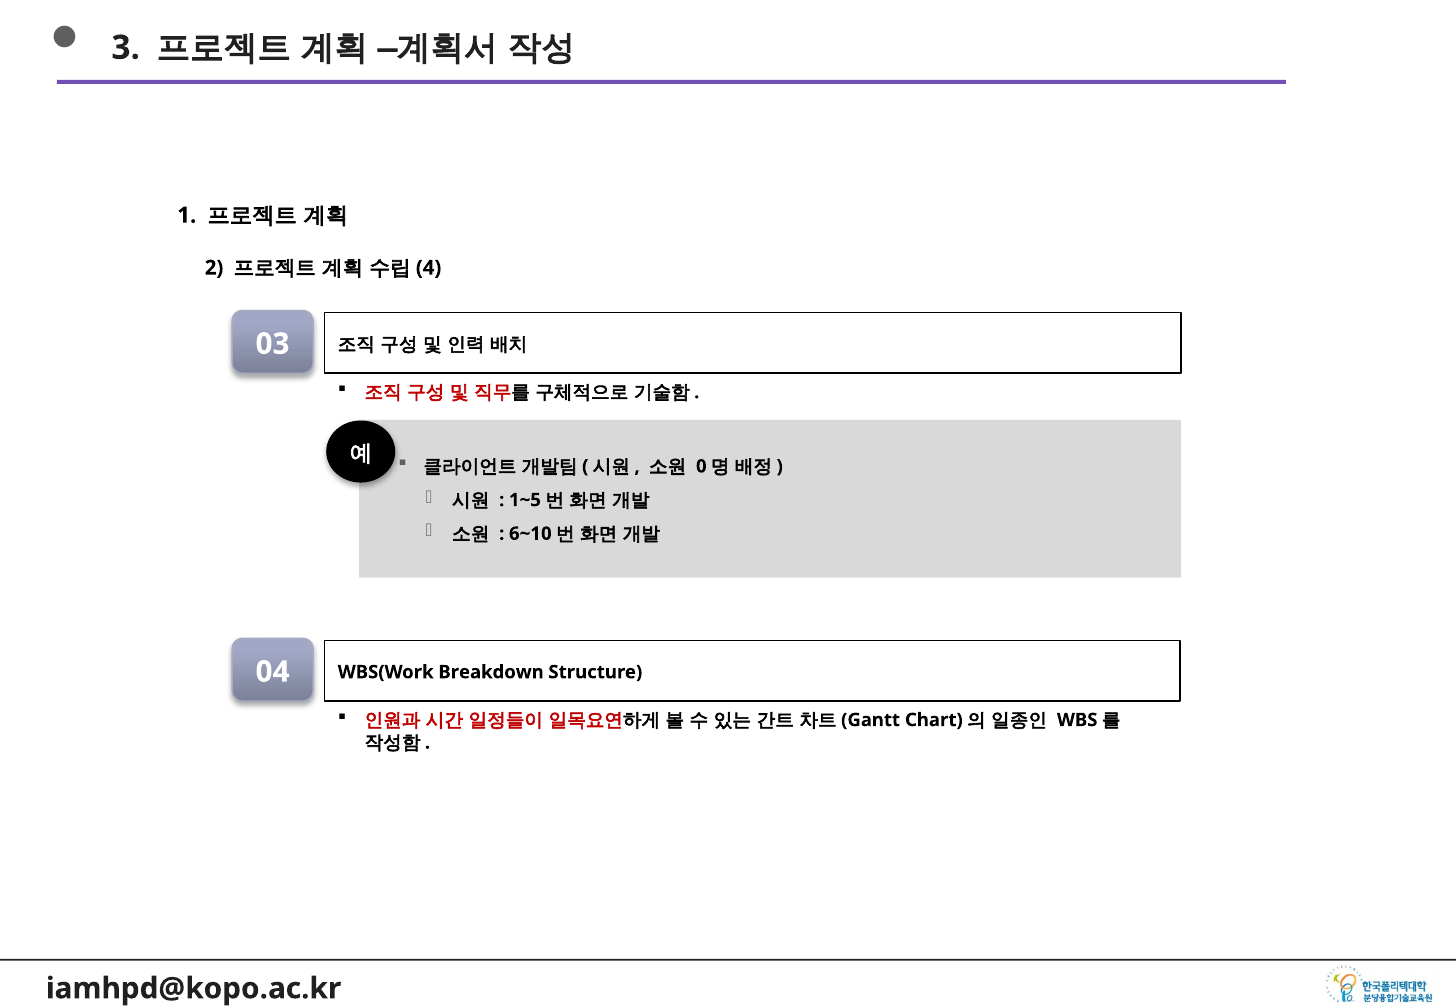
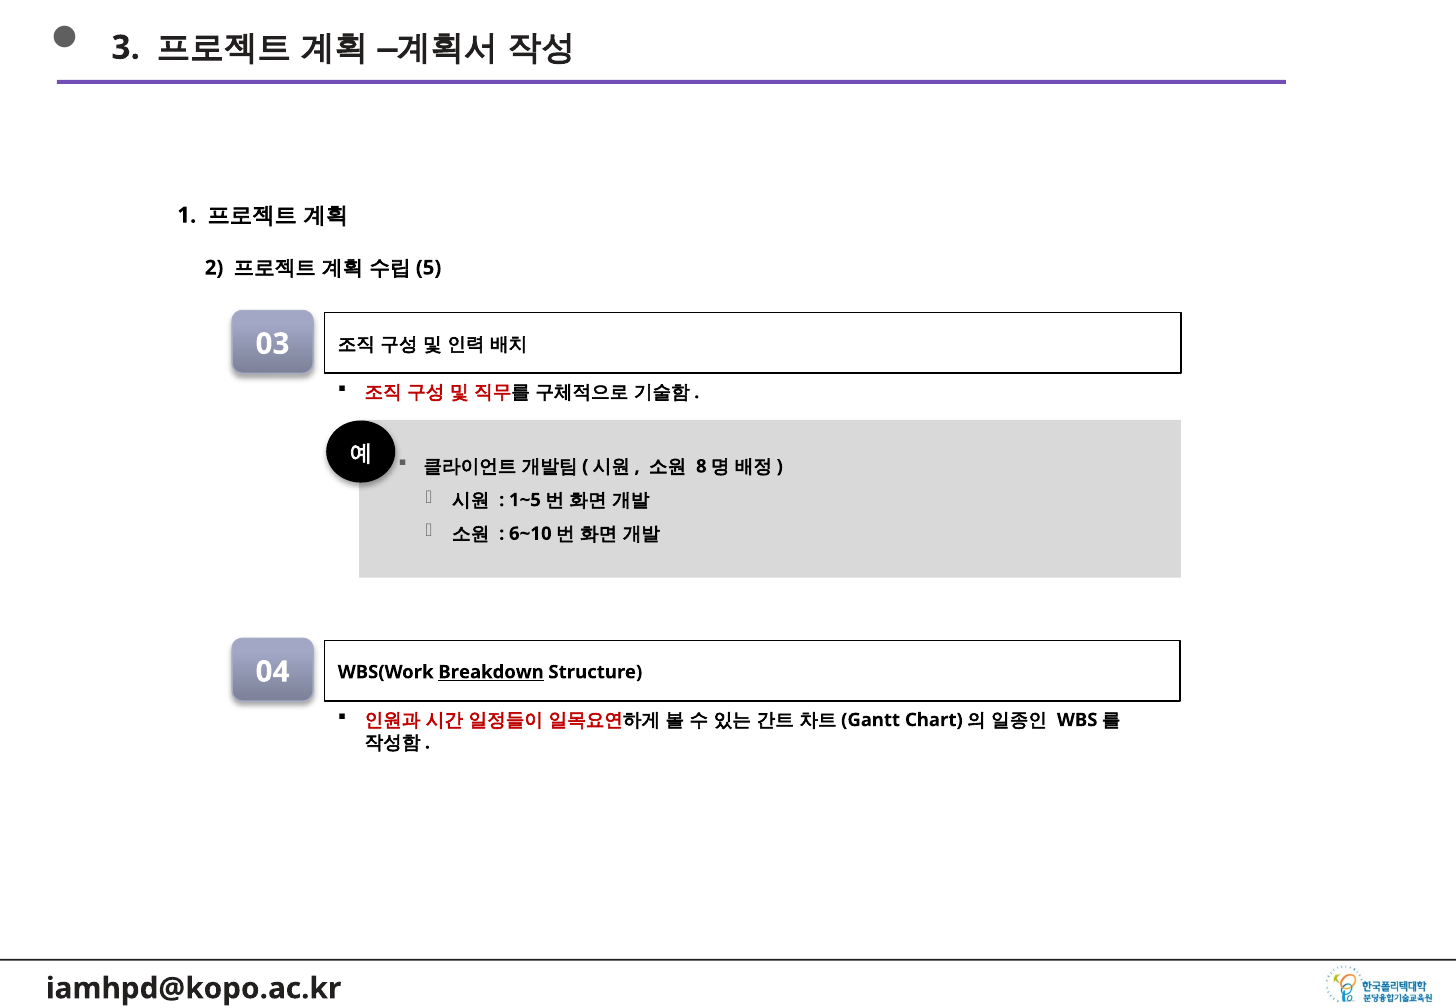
4: 4 -> 5
0: 0 -> 8
Breakdown underline: none -> present
